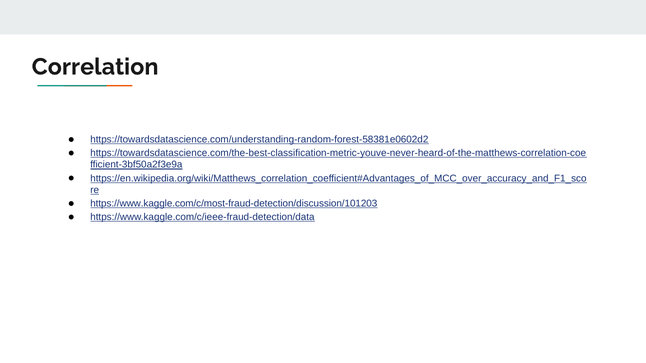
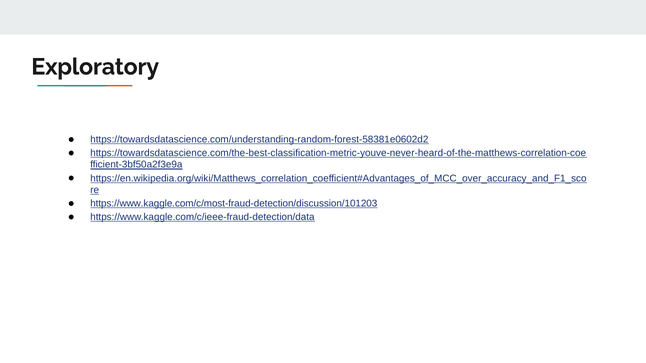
Correlation: Correlation -> Exploratory
